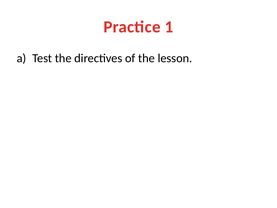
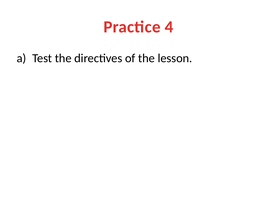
1: 1 -> 4
